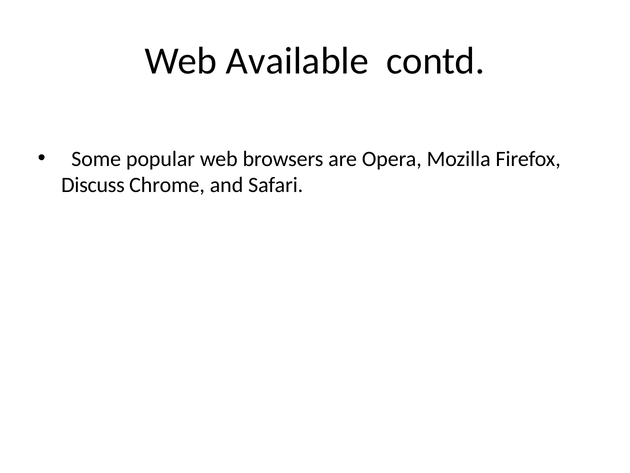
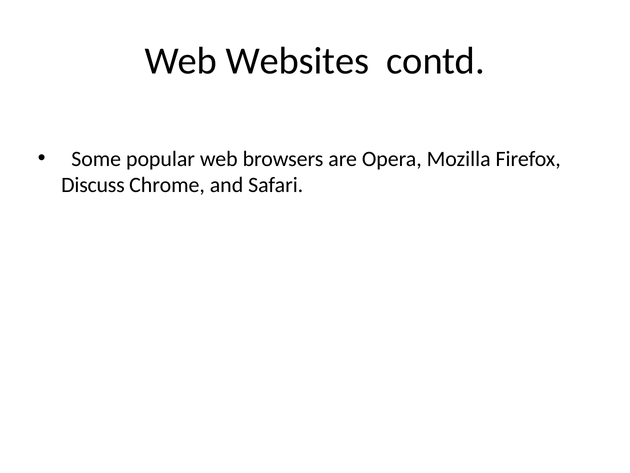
Available: Available -> Websites
